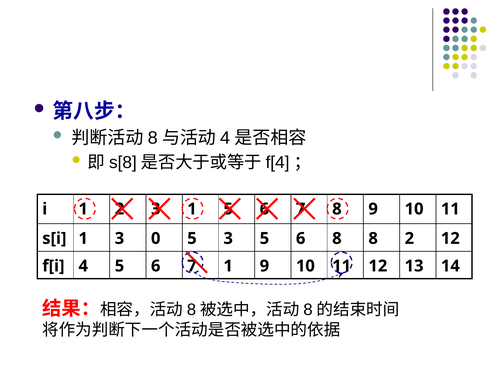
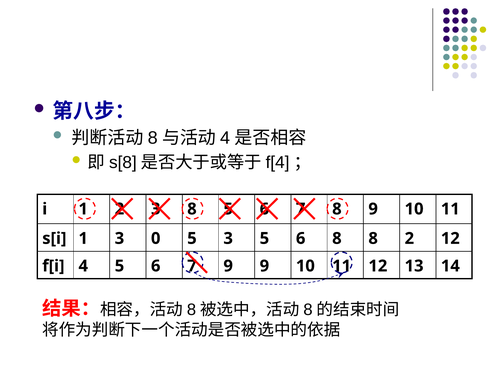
1 at (192, 209): 1 -> 8
1 at (228, 267): 1 -> 9
